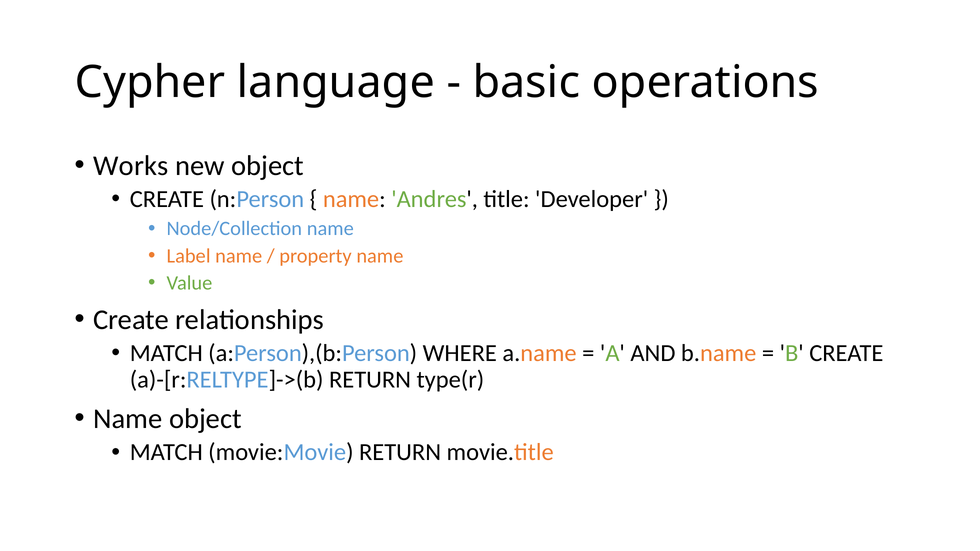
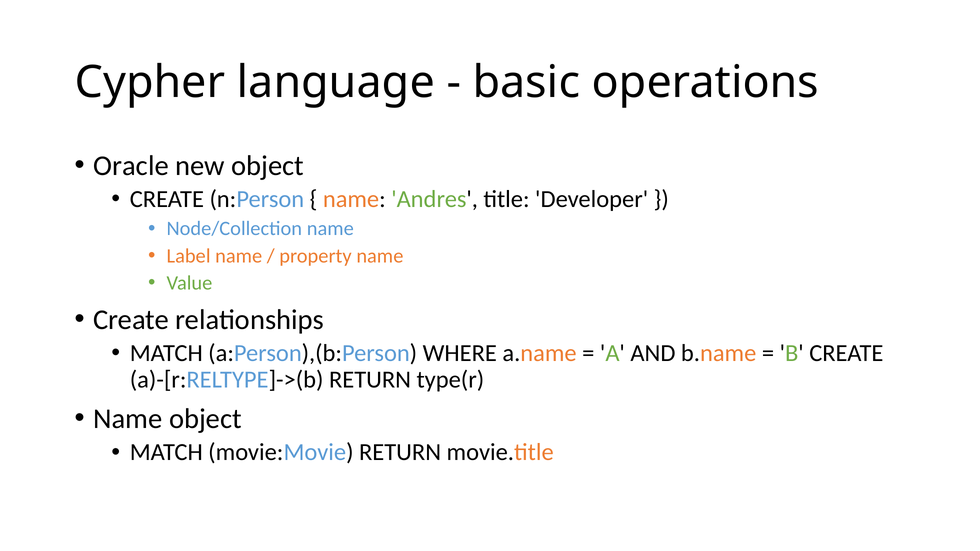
Works: Works -> Oracle
